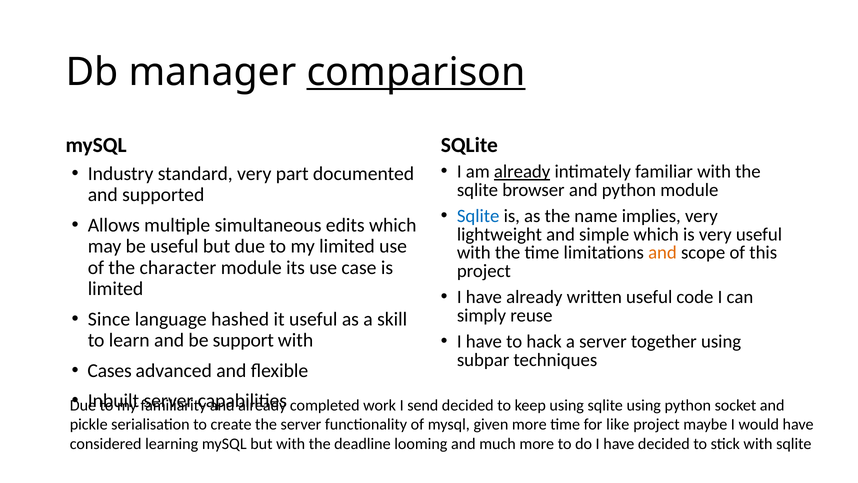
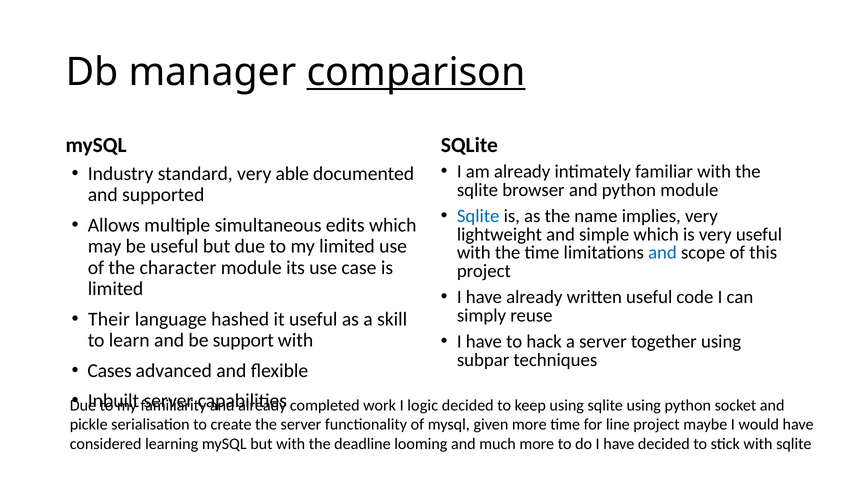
already at (522, 171) underline: present -> none
part: part -> able
and at (662, 252) colour: orange -> blue
Since: Since -> Their
send: send -> logic
like: like -> line
